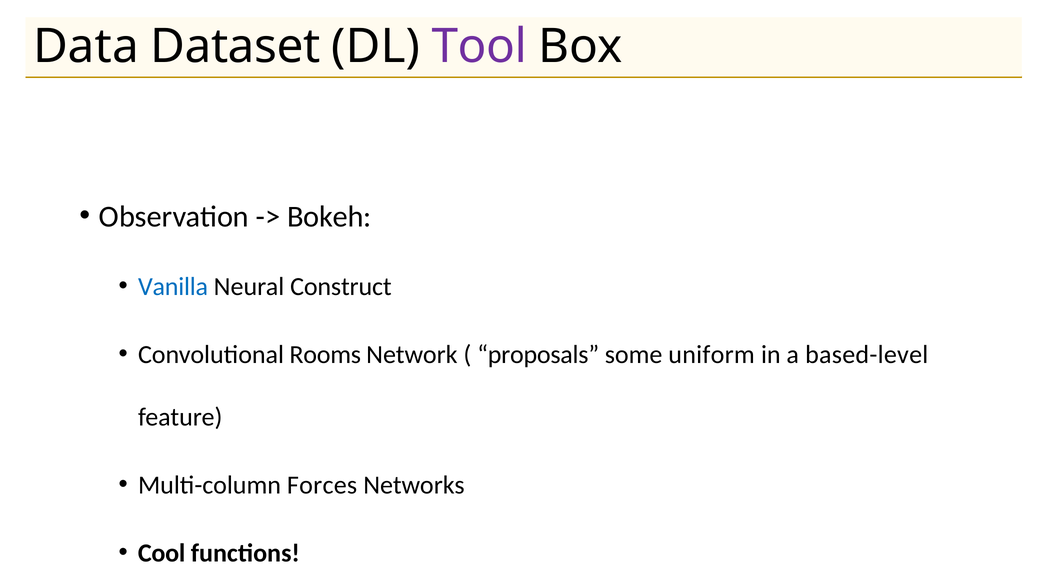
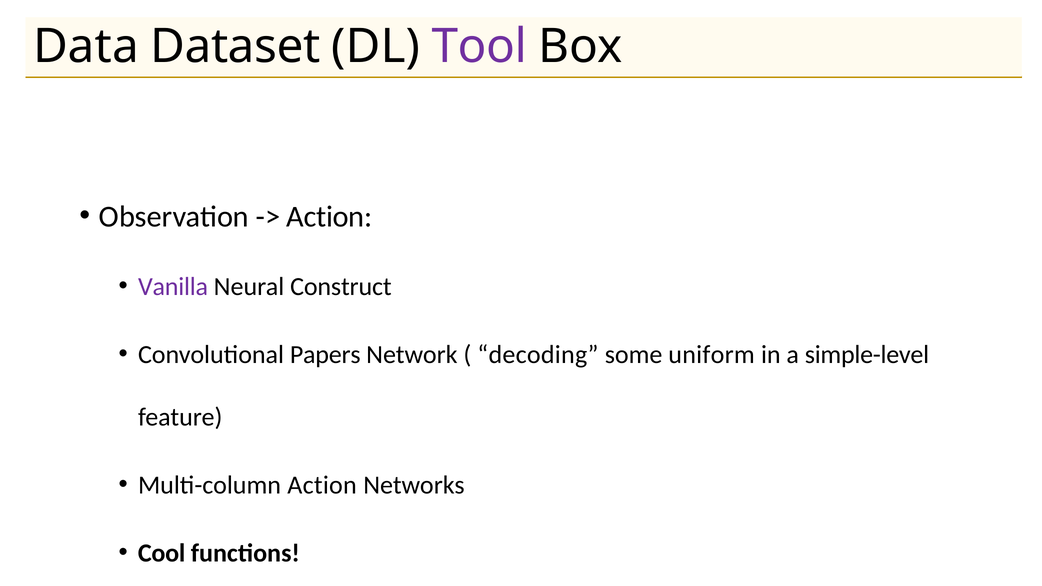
Bokeh at (329, 217): Bokeh -> Action
Vanilla colour: blue -> purple
Rooms: Rooms -> Papers
proposals: proposals -> decoding
based-level: based-level -> simple-level
Multi-column Forces: Forces -> Action
